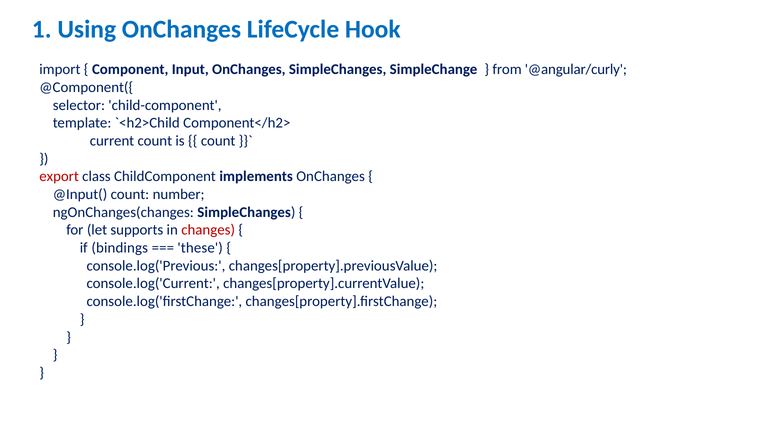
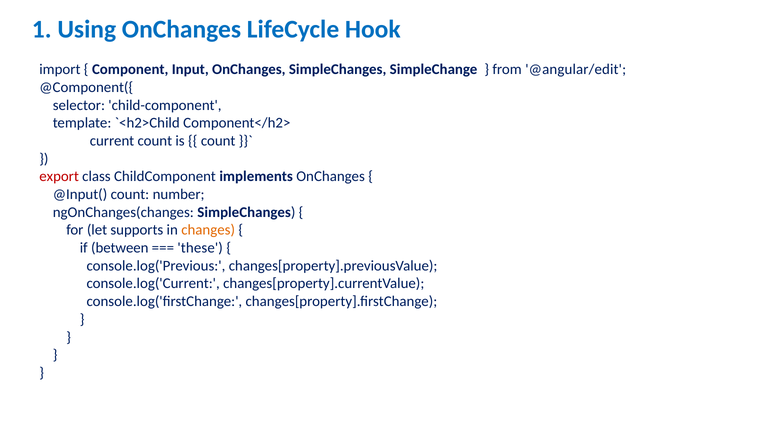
@angular/curly: @angular/curly -> @angular/edit
changes colour: red -> orange
bindings: bindings -> between
